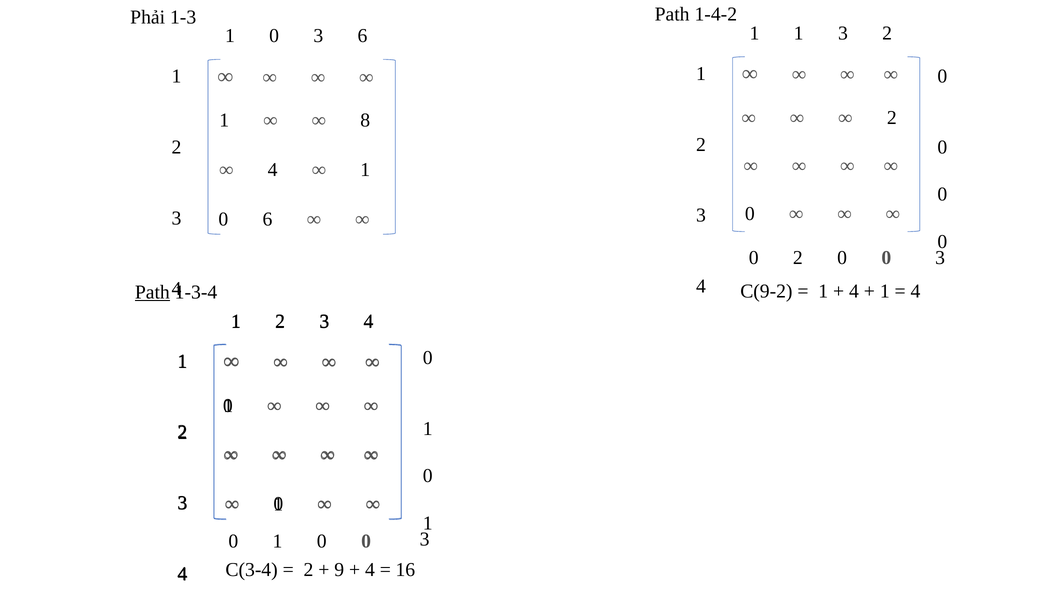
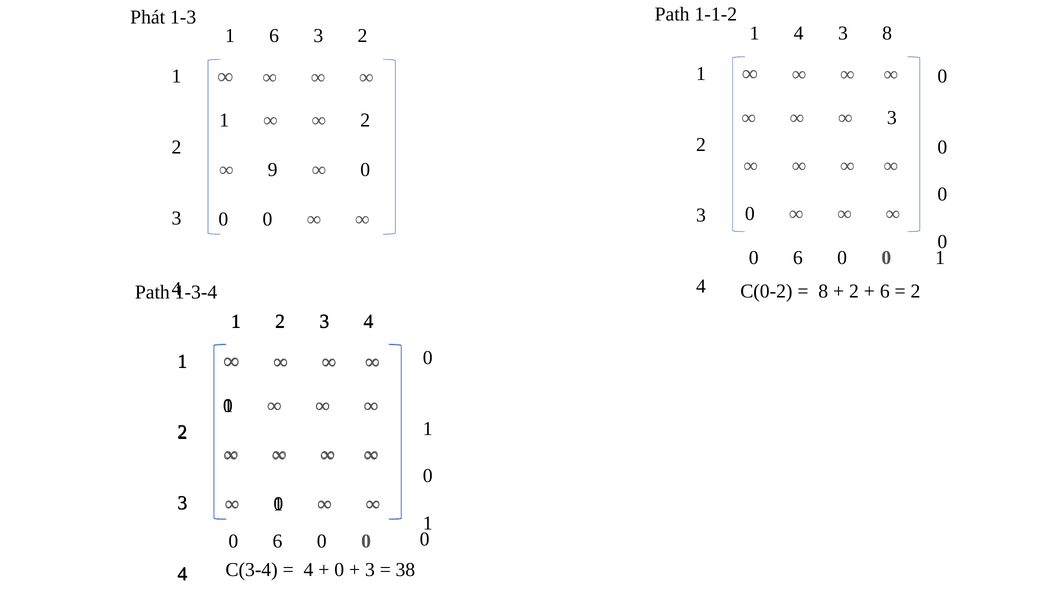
1-4-2: 1-4-2 -> 1-1-2
Phải: Phải -> Phát
1 at (799, 33): 1 -> 4
3 2: 2 -> 8
0 at (274, 36): 0 -> 6
3 6: 6 -> 2
2 at (892, 118): 2 -> 3
8 at (365, 121): 8 -> 2
4 at (273, 170): 4 -> 9
1 at (365, 170): 1 -> 0
6 at (268, 219): 6 -> 0
2 at (798, 258): 2 -> 6
3 at (940, 258): 3 -> 1
C(9-2: C(9-2 -> C(0-2
1 at (823, 291): 1 -> 8
4 at (854, 291): 4 -> 2
1 at (885, 291): 1 -> 6
4 at (915, 291): 4 -> 2
Path at (152, 292) underline: present -> none
1 at (278, 541): 1 -> 6
3 at (425, 539): 3 -> 0
2 at (308, 570): 2 -> 4
9 at (339, 570): 9 -> 0
4 at (370, 570): 4 -> 3
16: 16 -> 38
